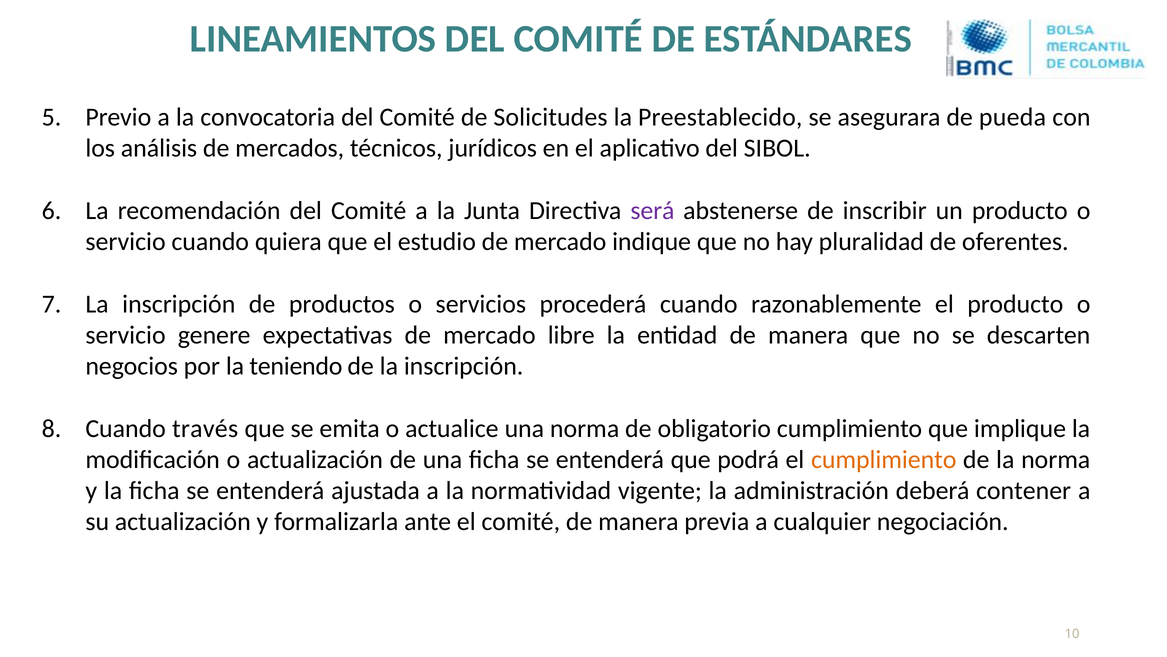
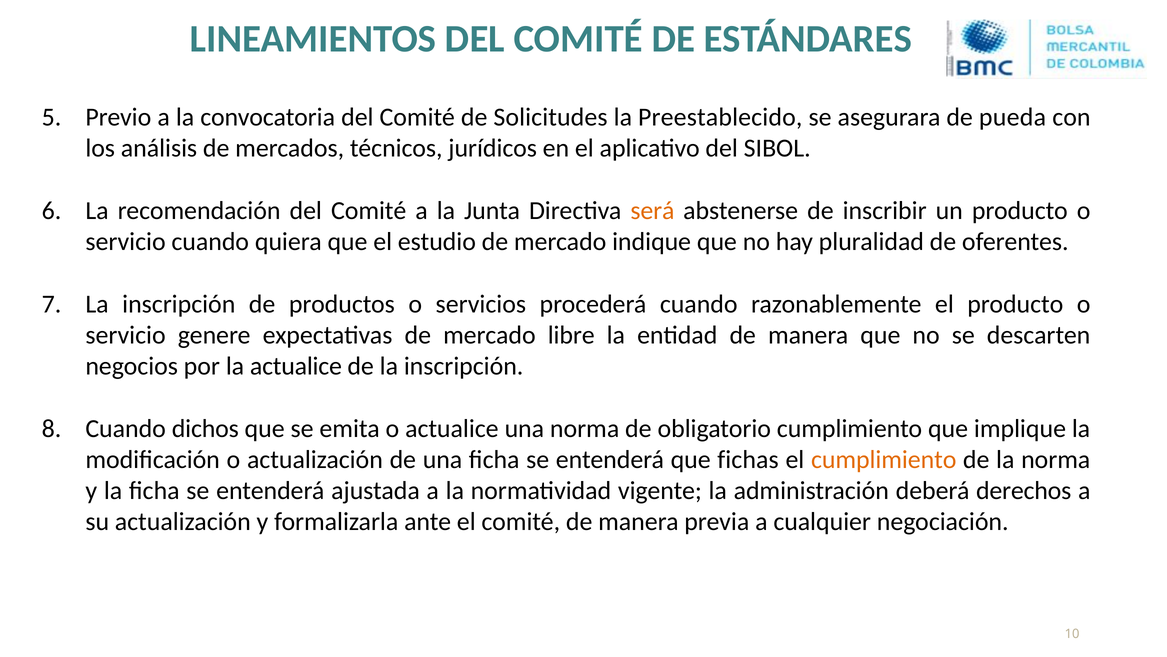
será colour: purple -> orange
la teniendo: teniendo -> actualice
través: través -> dichos
podrá: podrá -> fichas
contener: contener -> derechos
